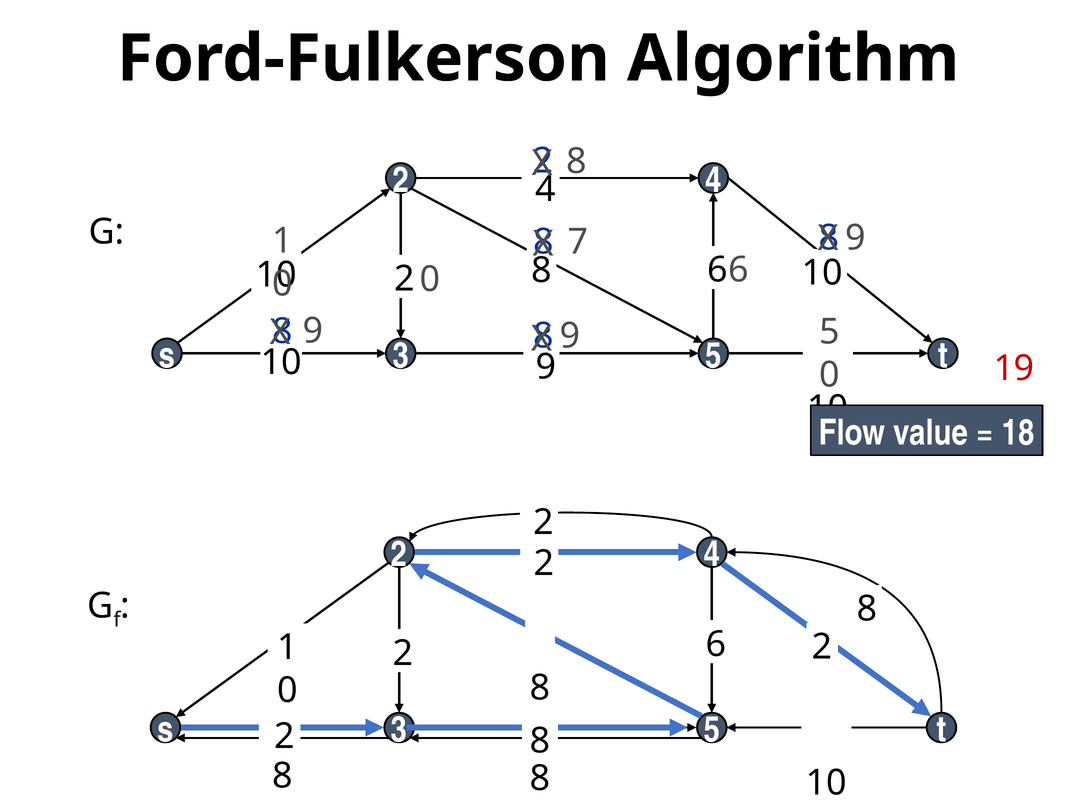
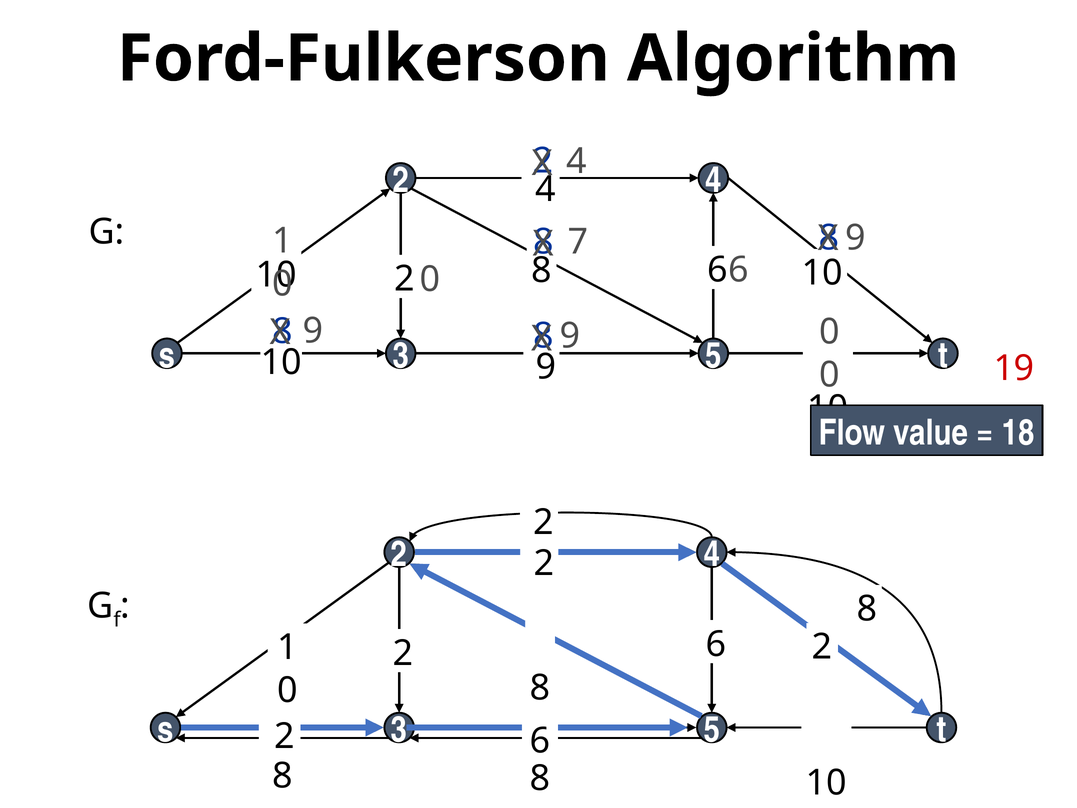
8 at (577, 161): 8 -> 4
5 at (830, 332): 5 -> 0
8 at (540, 741): 8 -> 6
